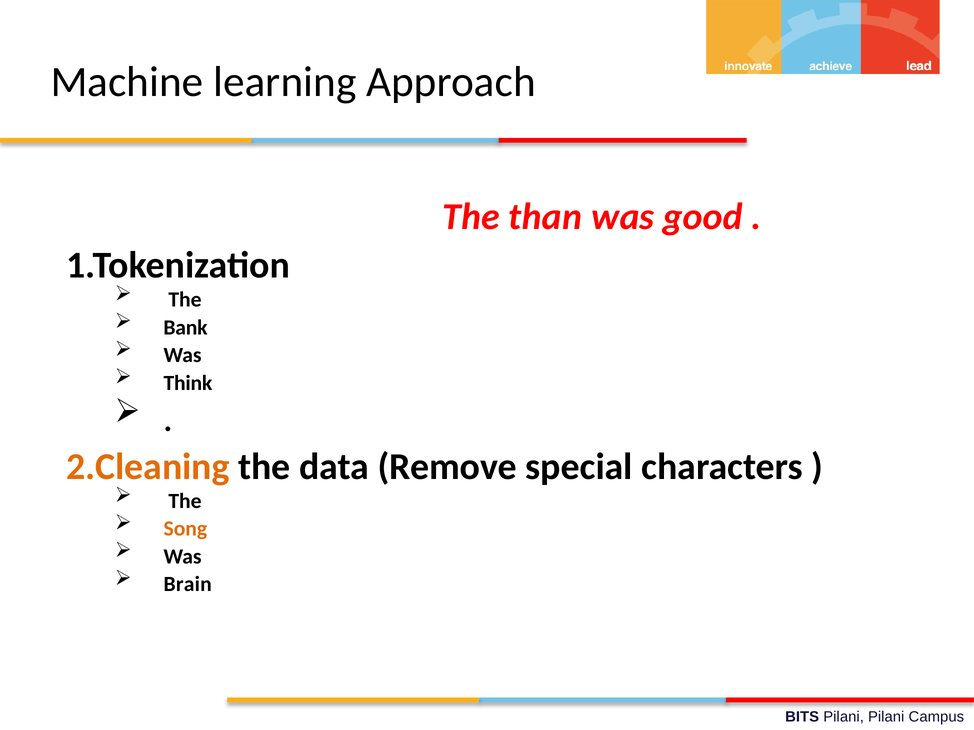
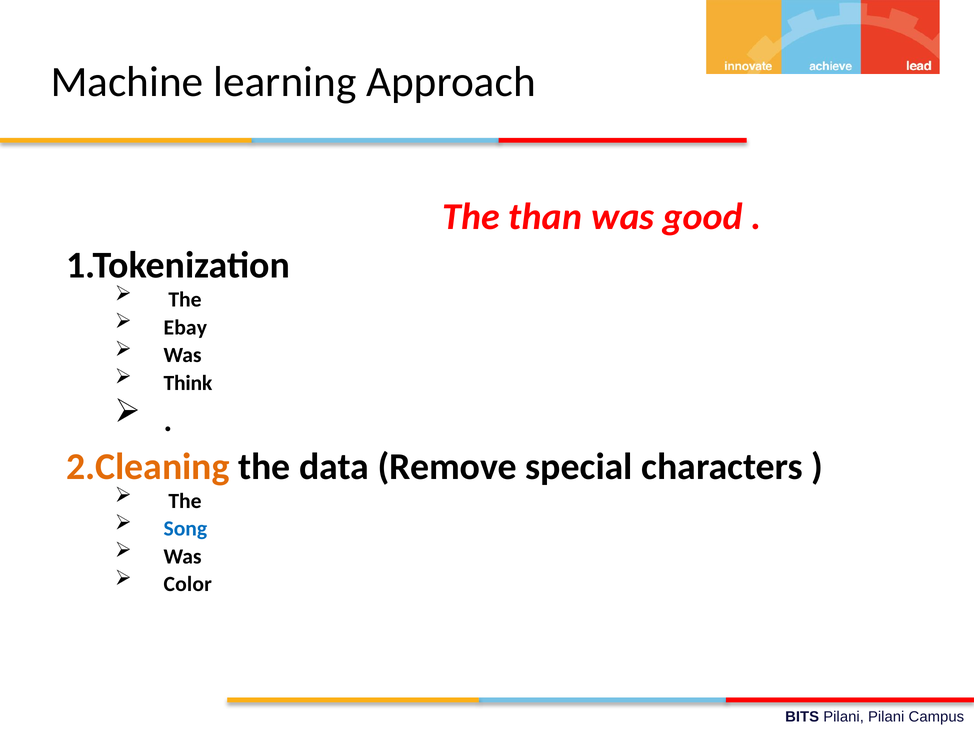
Bank: Bank -> Ebay
Song colour: orange -> blue
Brain: Brain -> Color
